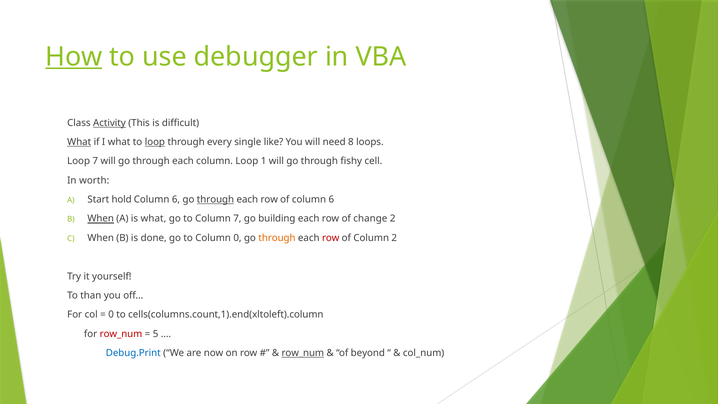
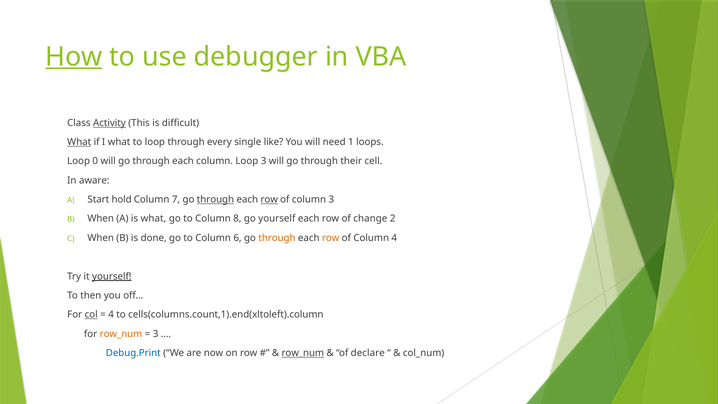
loop at (155, 142) underline: present -> none
8: 8 -> 1
Loop 7: 7 -> 0
Loop 1: 1 -> 3
fishy: fishy -> their
worth: worth -> aware
6 at (176, 200): 6 -> 7
row at (269, 200) underline: none -> present
of column 6: 6 -> 3
When at (101, 219) underline: present -> none
Column 7: 7 -> 8
go building: building -> yourself
Column 0: 0 -> 6
row at (331, 238) colour: red -> orange
Column 2: 2 -> 4
yourself at (112, 276) underline: none -> present
than: than -> then
col underline: none -> present
0 at (111, 315): 0 -> 4
row_num at (121, 334) colour: red -> orange
5 at (156, 334): 5 -> 3
beyond: beyond -> declare
